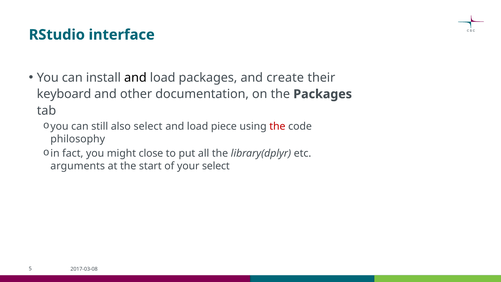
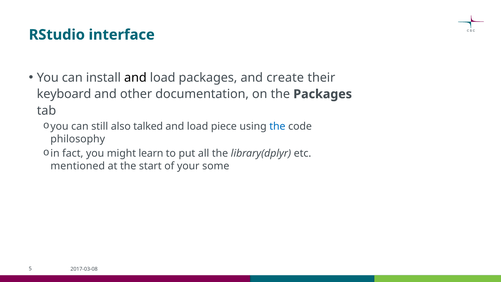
also select: select -> talked
the at (277, 126) colour: red -> blue
close: close -> learn
arguments: arguments -> mentioned
your select: select -> some
